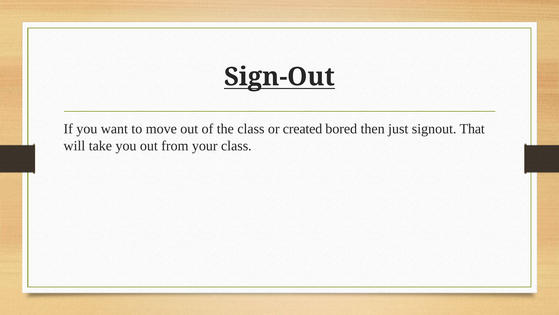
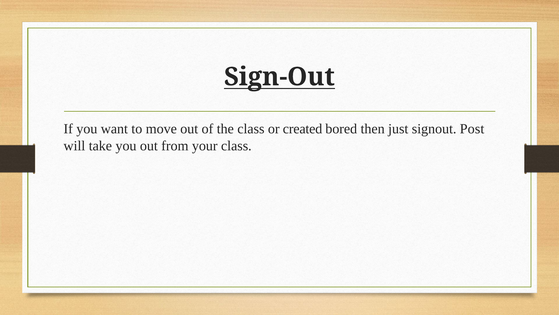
That: That -> Post
